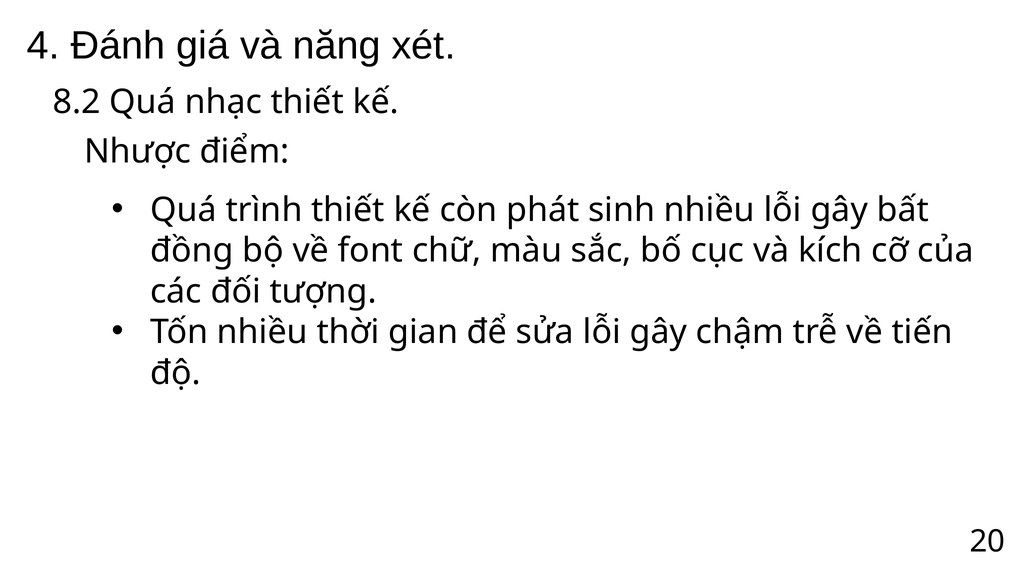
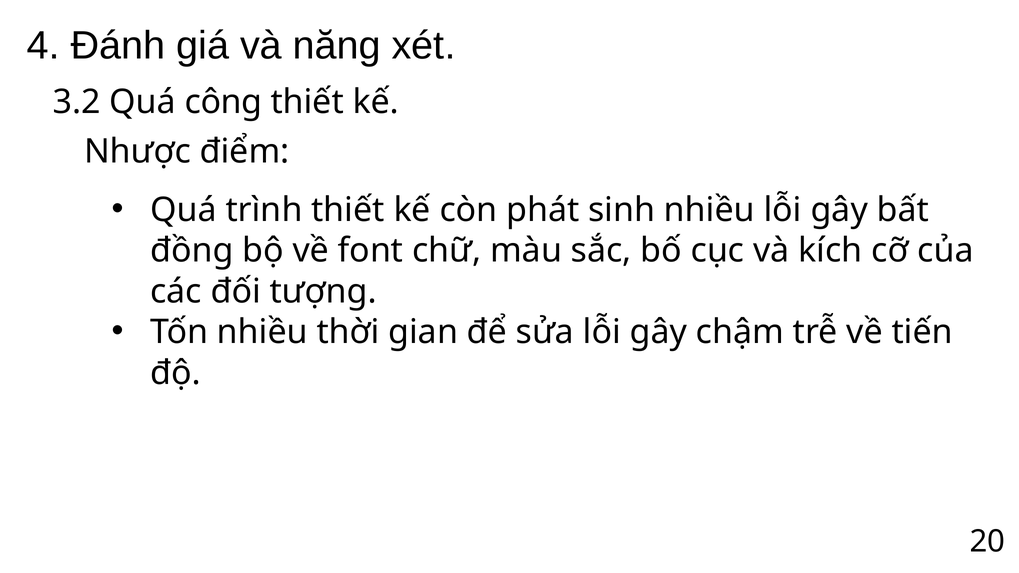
8.2: 8.2 -> 3.2
nhạc: nhạc -> công
